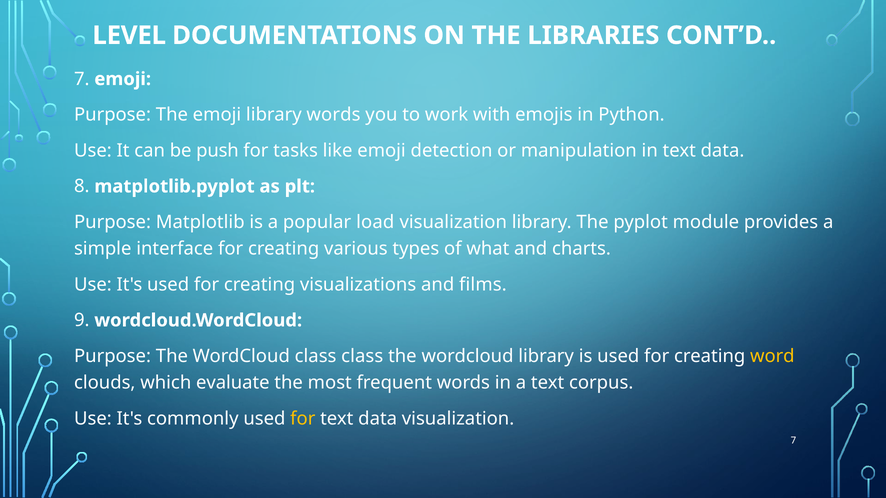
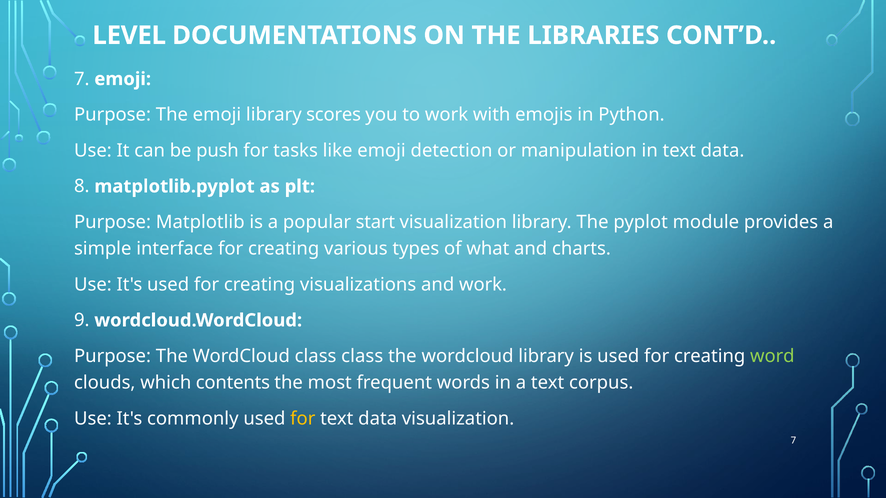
library words: words -> scores
load: load -> start
and films: films -> work
word colour: yellow -> light green
evaluate: evaluate -> contents
